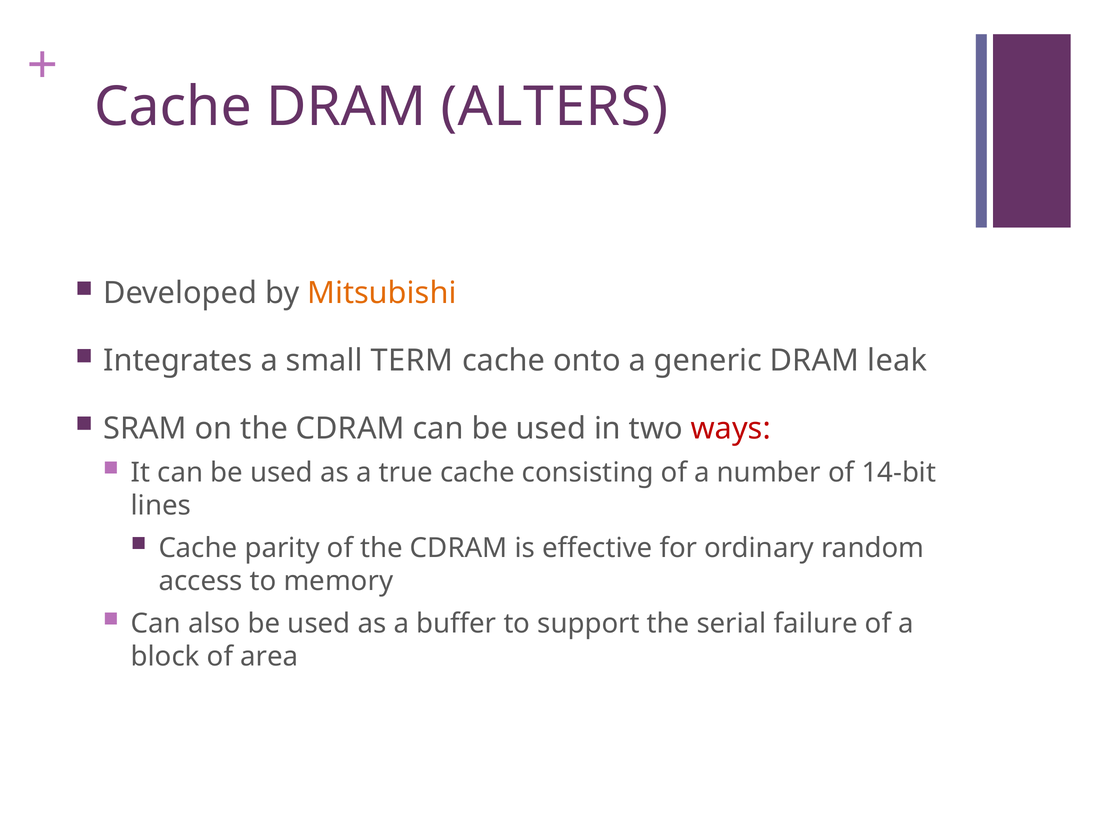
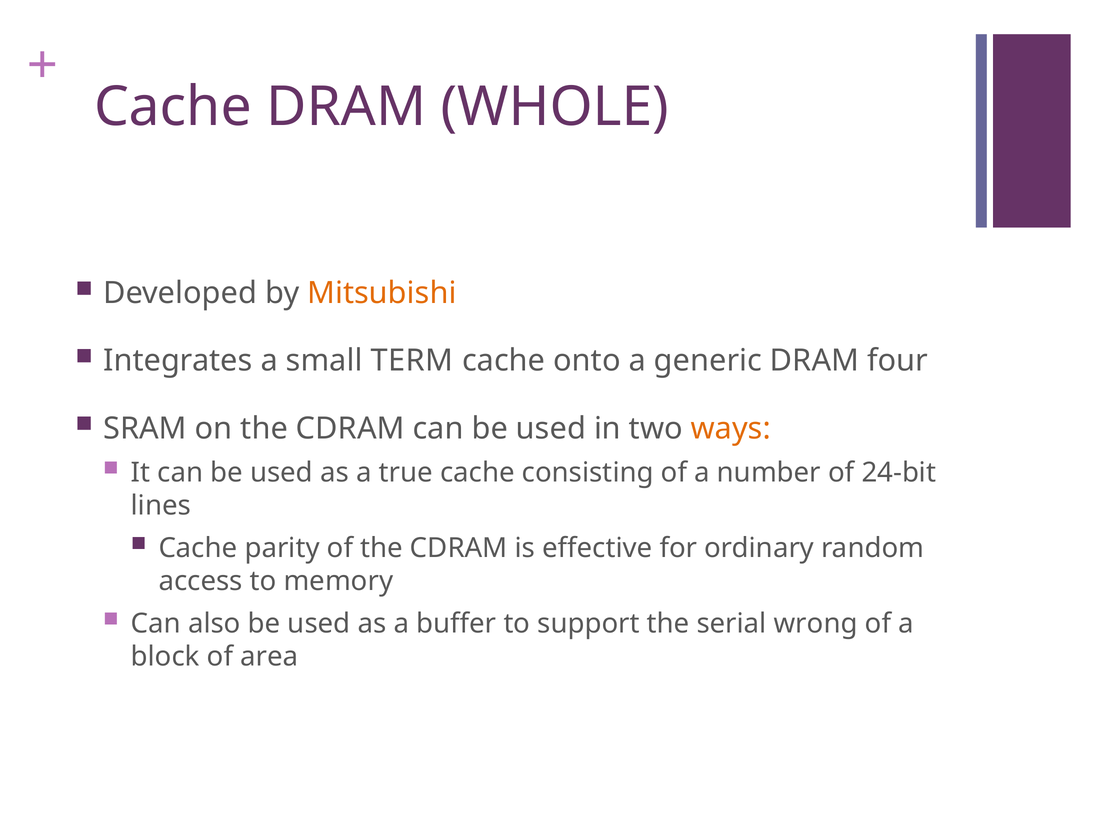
ALTERS: ALTERS -> WHOLE
leak: leak -> four
ways colour: red -> orange
14-bit: 14-bit -> 24-bit
failure: failure -> wrong
